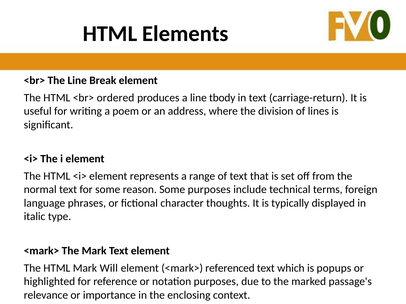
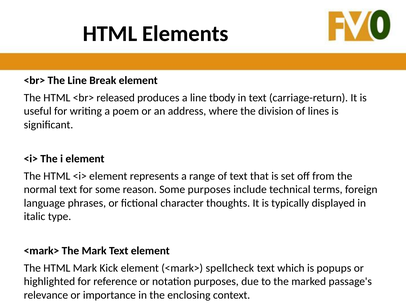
ordered: ordered -> released
Will: Will -> Kick
referenced: referenced -> spellcheck
